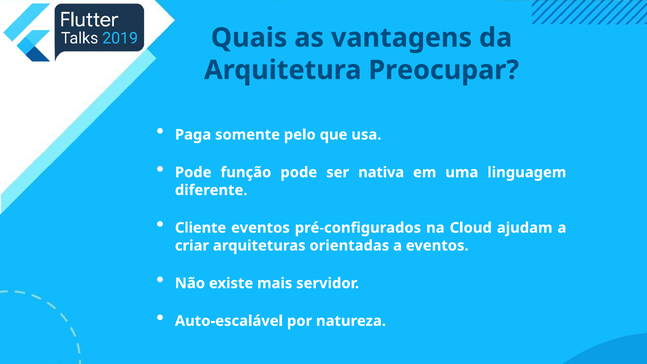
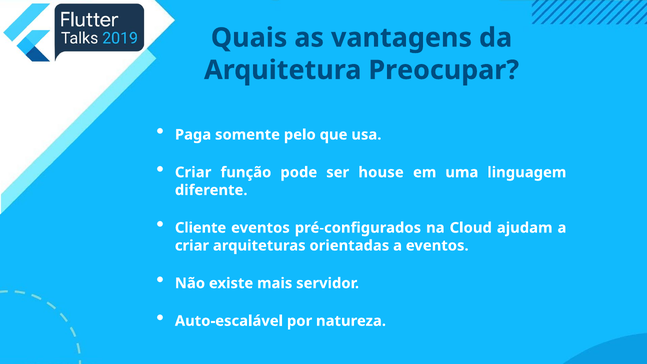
Pode at (193, 172): Pode -> Criar
nativa: nativa -> house
